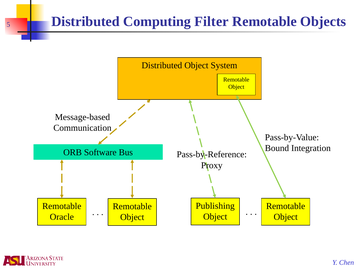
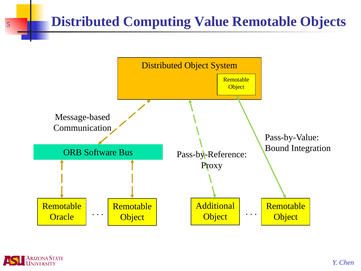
Filter: Filter -> Value
Publishing: Publishing -> Additional
